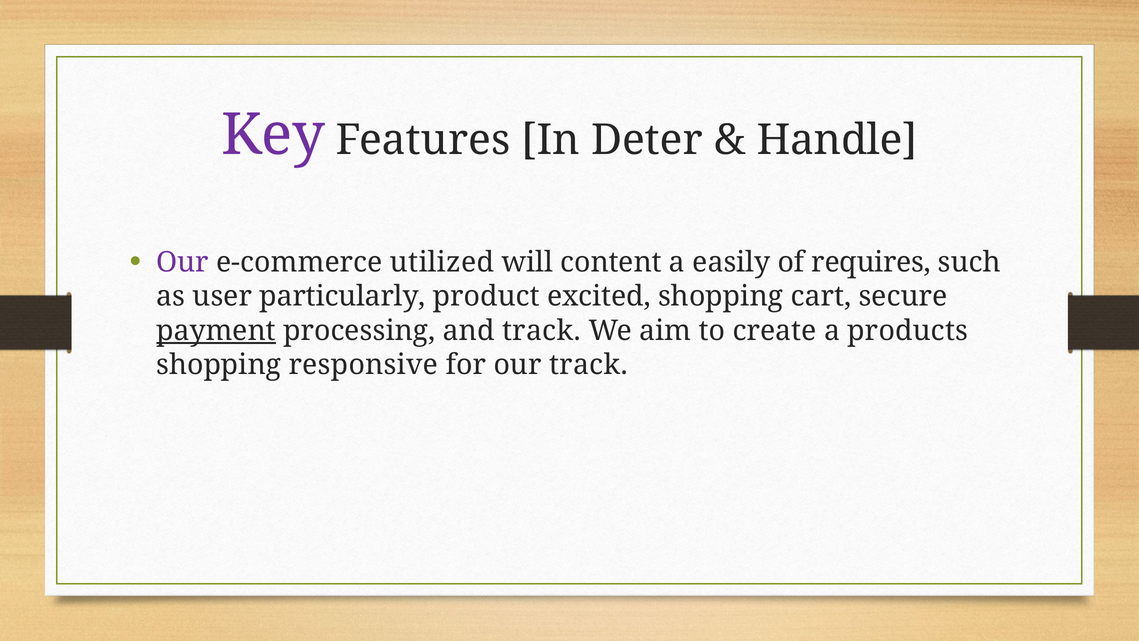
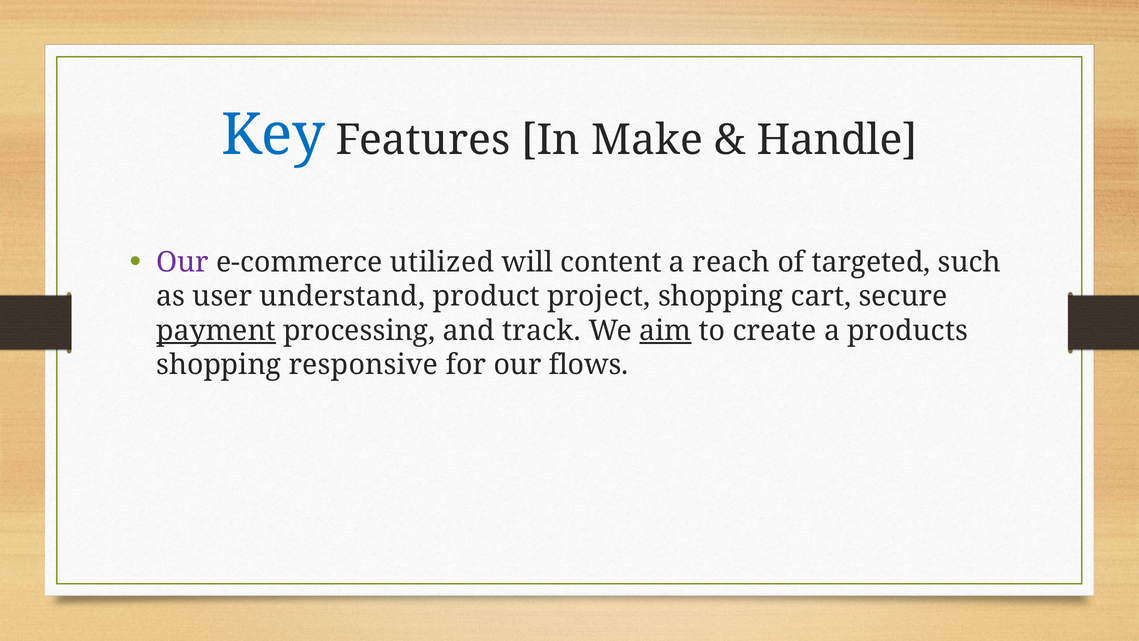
Key colour: purple -> blue
Deter: Deter -> Make
easily: easily -> reach
requires: requires -> targeted
particularly: particularly -> understand
excited: excited -> project
aim underline: none -> present
our track: track -> flows
